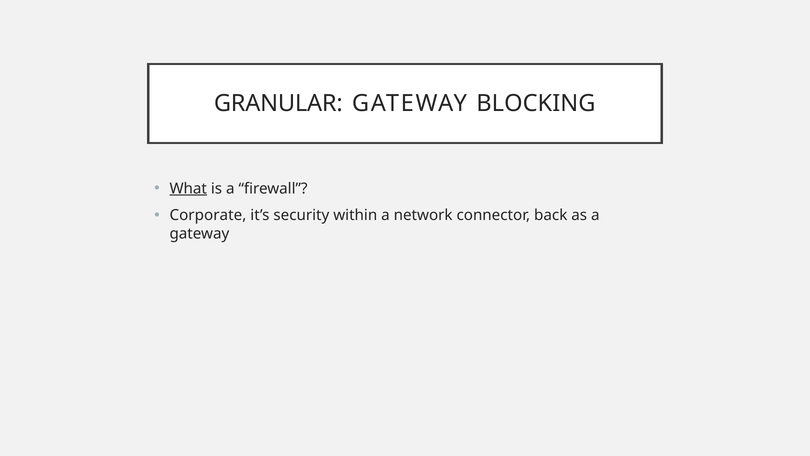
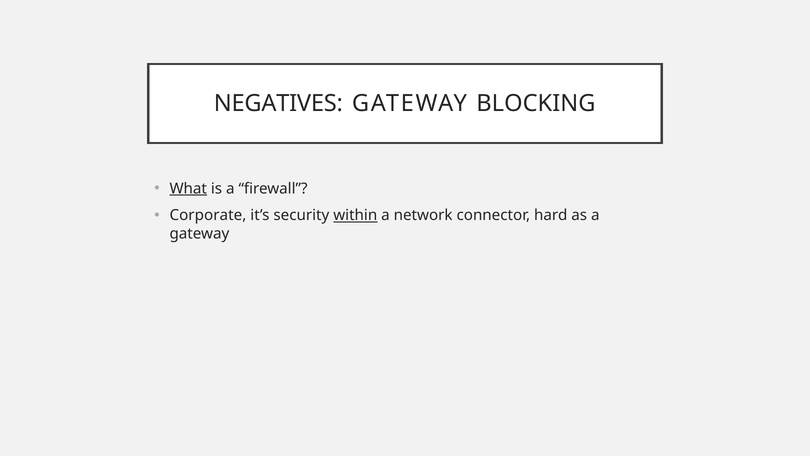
GRANULAR: GRANULAR -> NEGATIVES
within underline: none -> present
back: back -> hard
